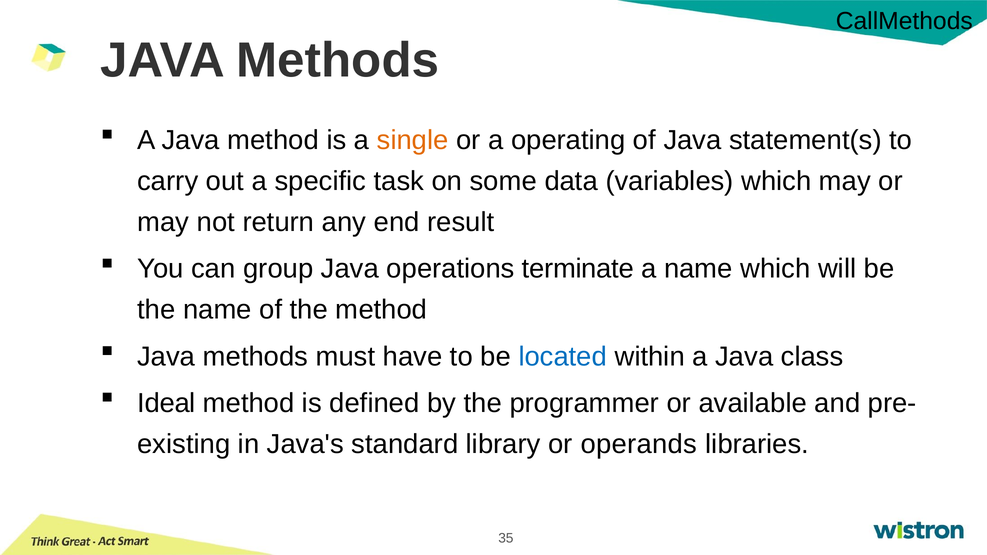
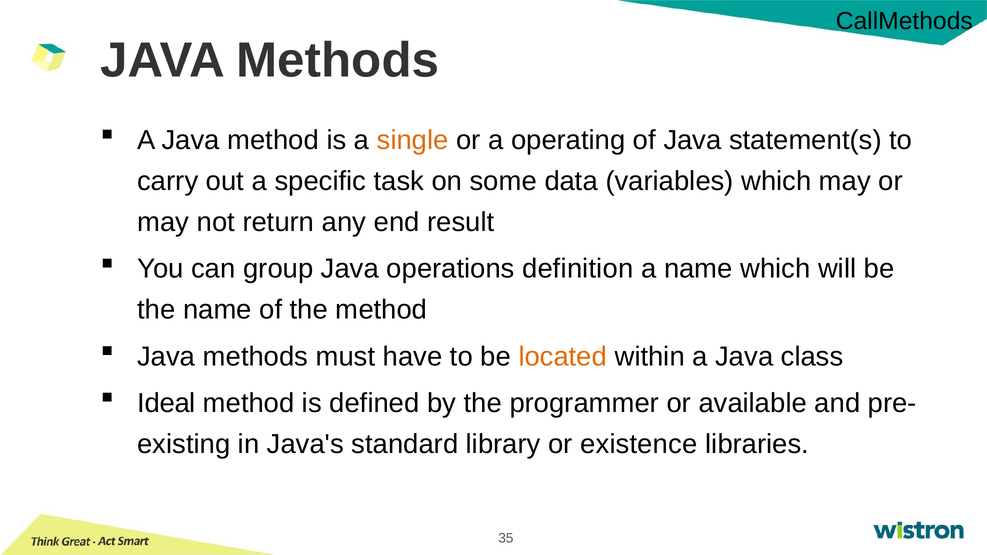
terminate: terminate -> definition
located colour: blue -> orange
operands: operands -> existence
